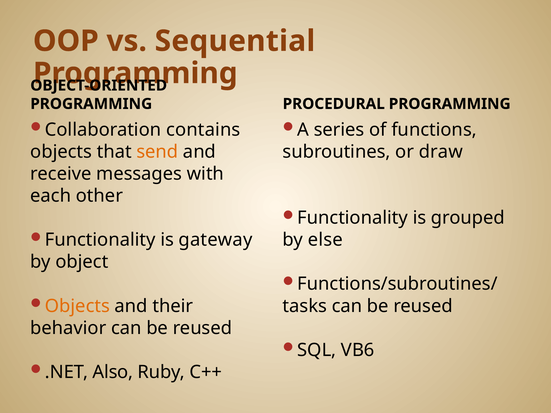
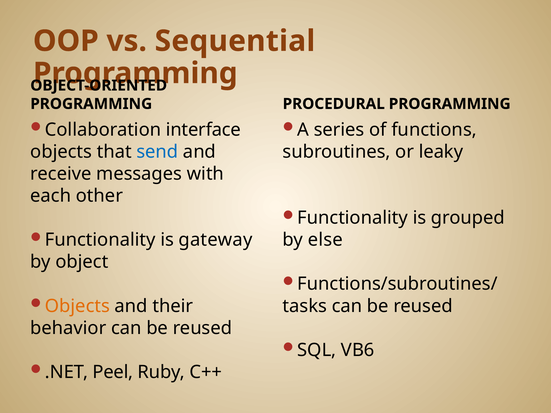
contains: contains -> interface
send colour: orange -> blue
draw: draw -> leaky
Also: Also -> Peel
